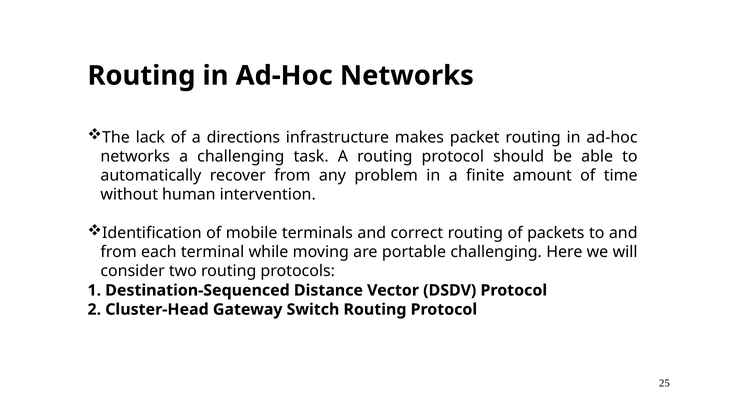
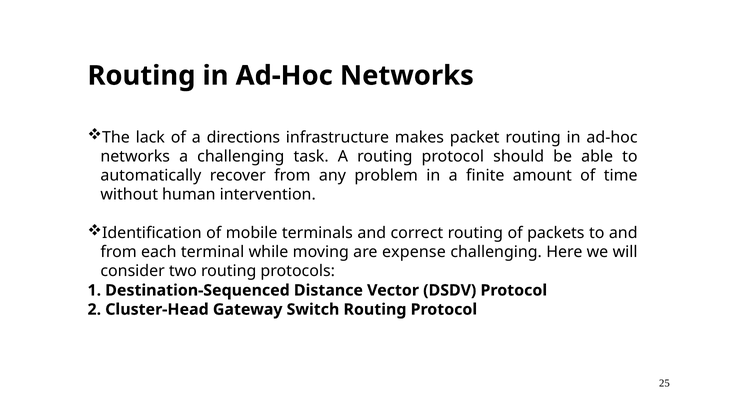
portable: portable -> expense
